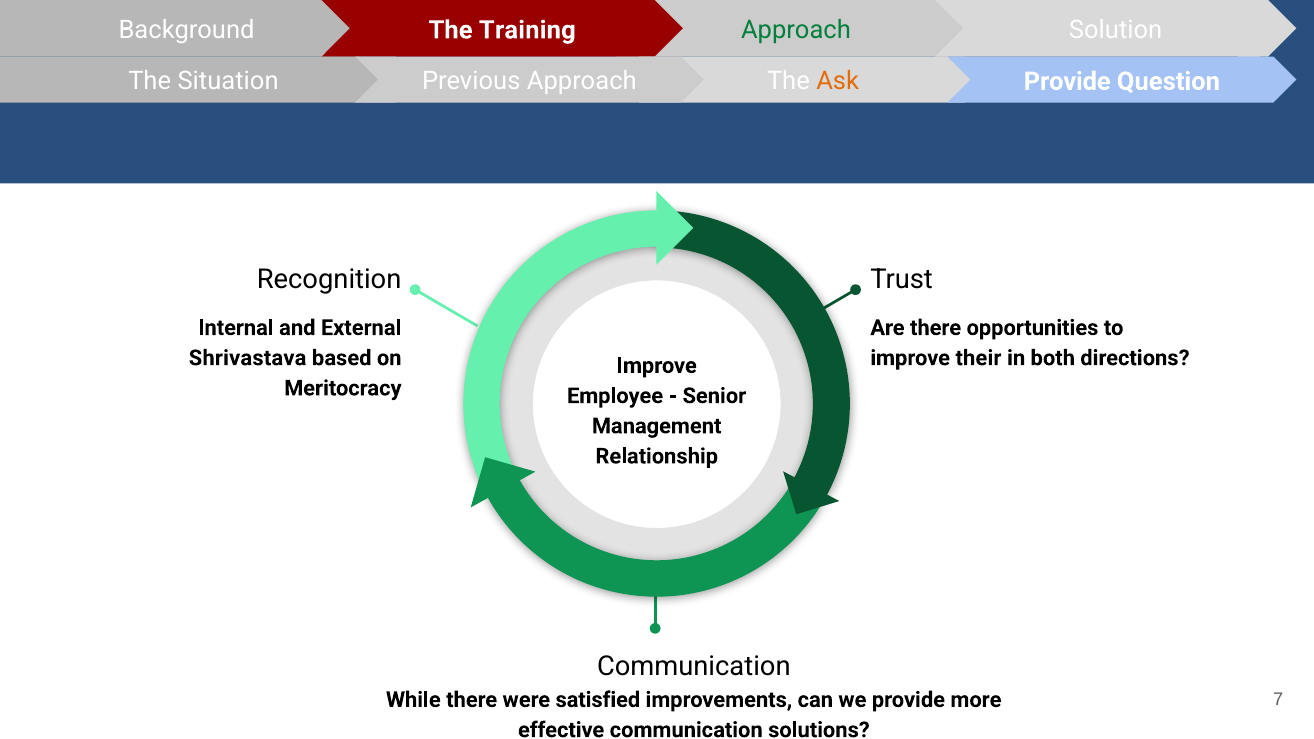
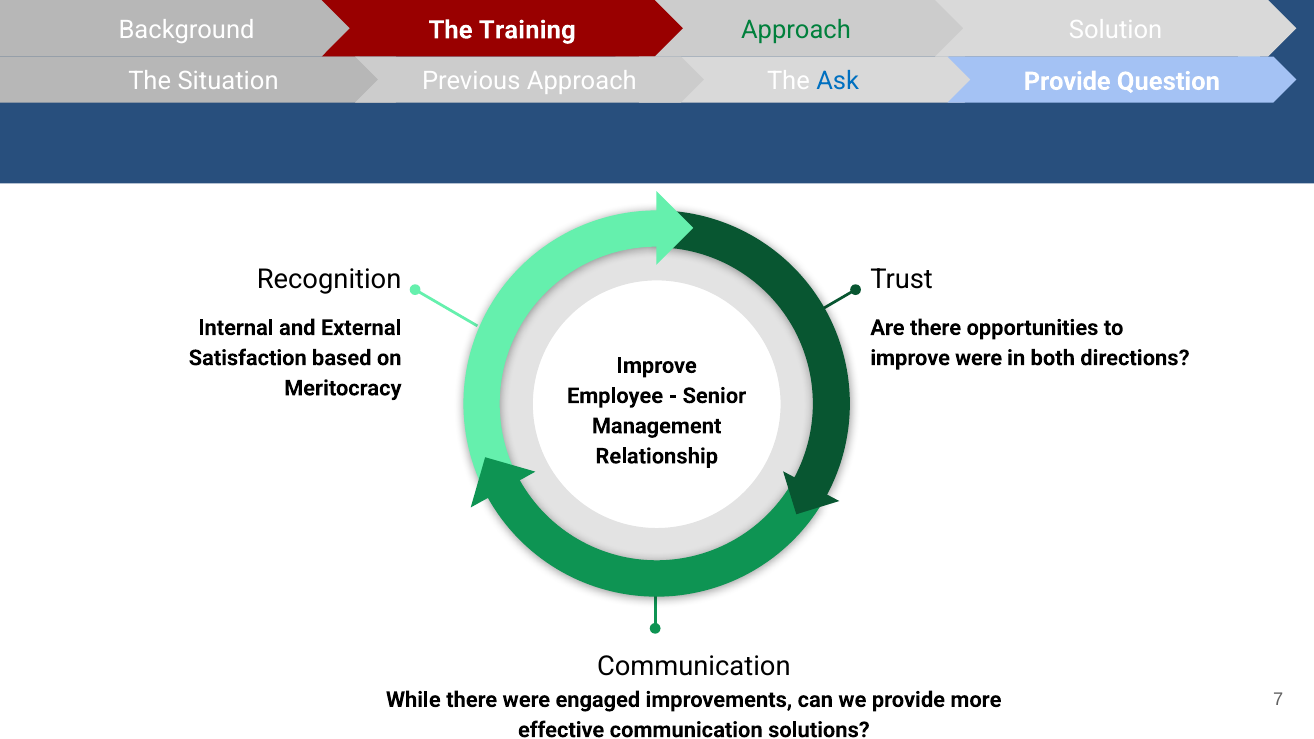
Ask colour: orange -> blue
Shrivastava: Shrivastava -> Satisfaction
improve their: their -> were
satisfied: satisfied -> engaged
